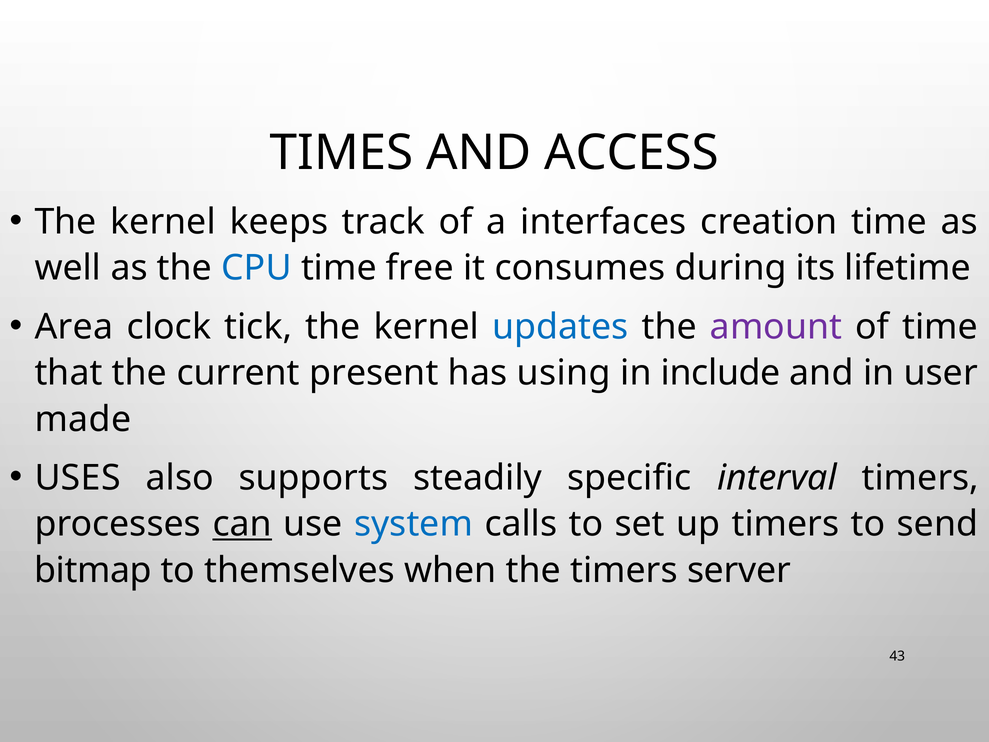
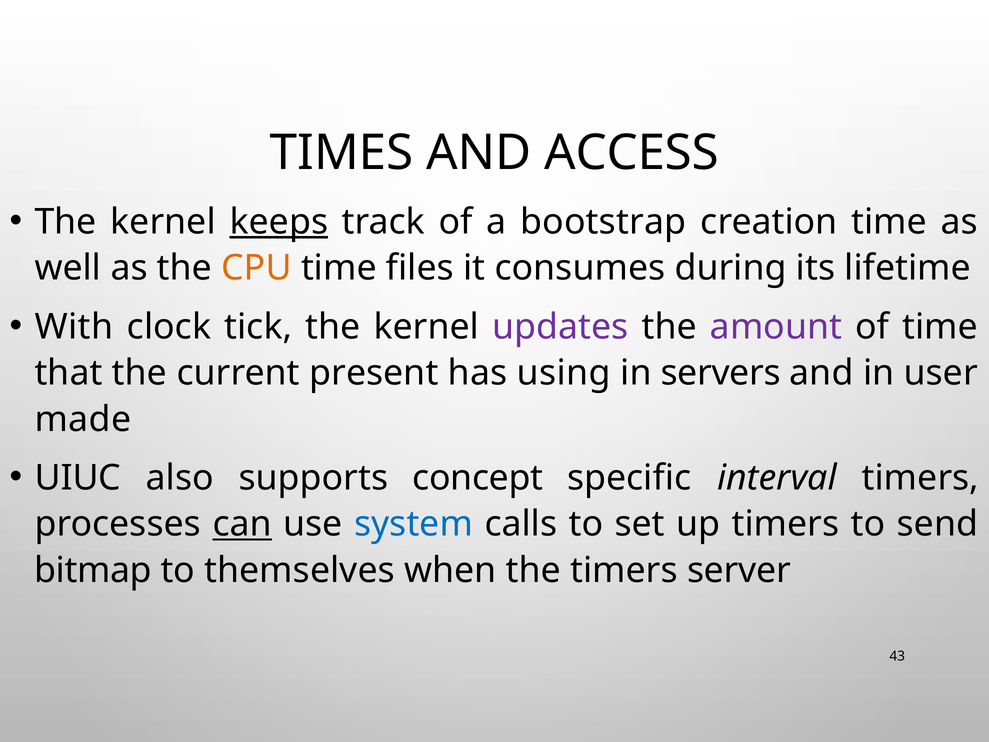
keeps underline: none -> present
interfaces: interfaces -> bootstrap
CPU colour: blue -> orange
free: free -> files
Area: Area -> With
updates colour: blue -> purple
include: include -> servers
USES: USES -> UIUC
steadily: steadily -> concept
